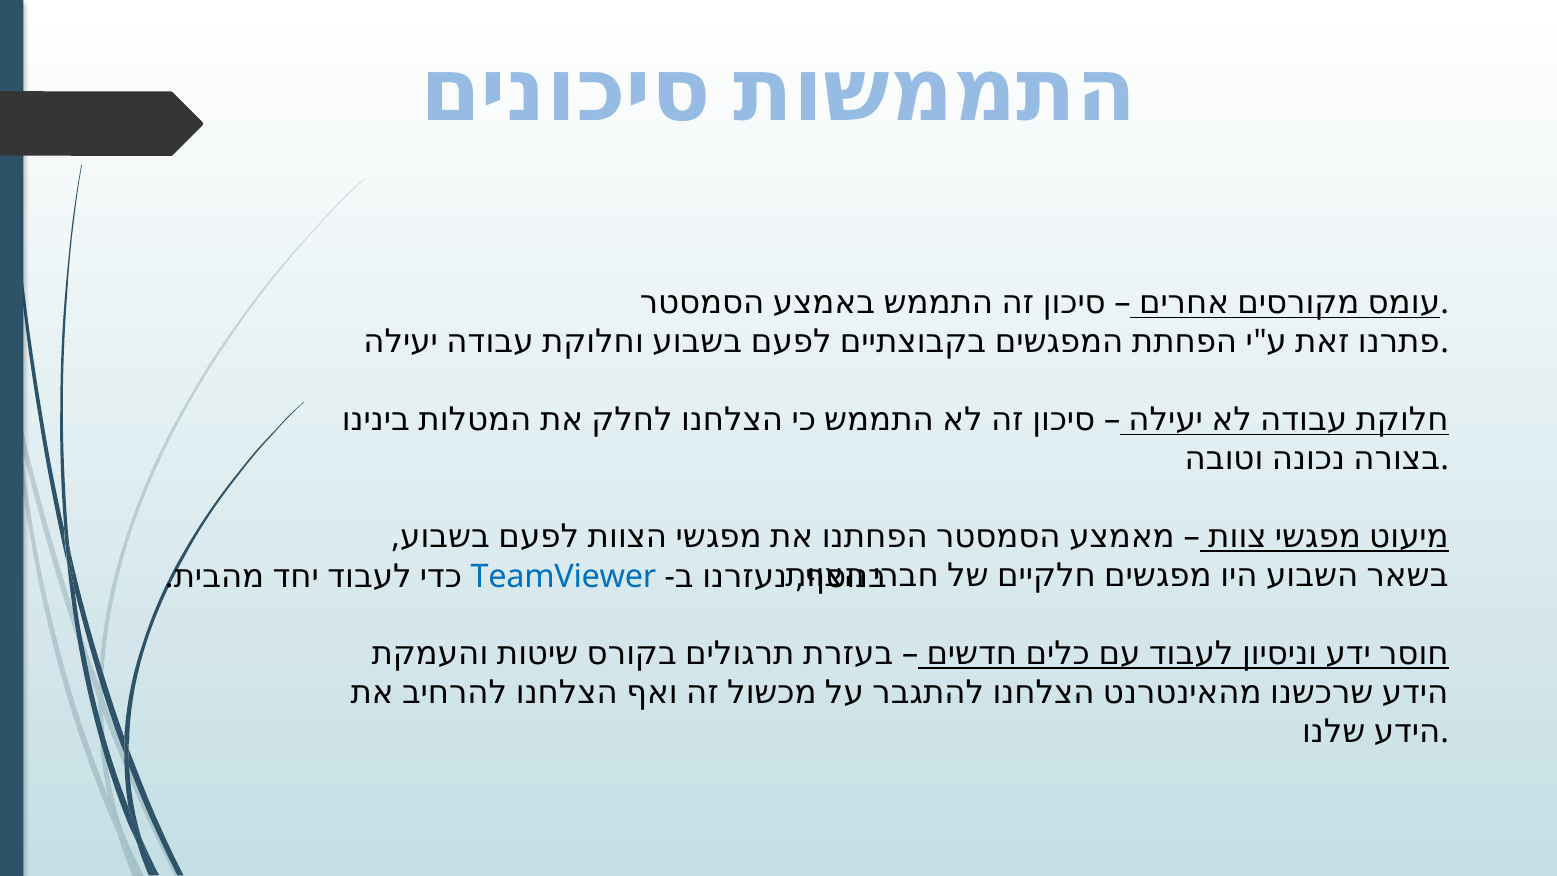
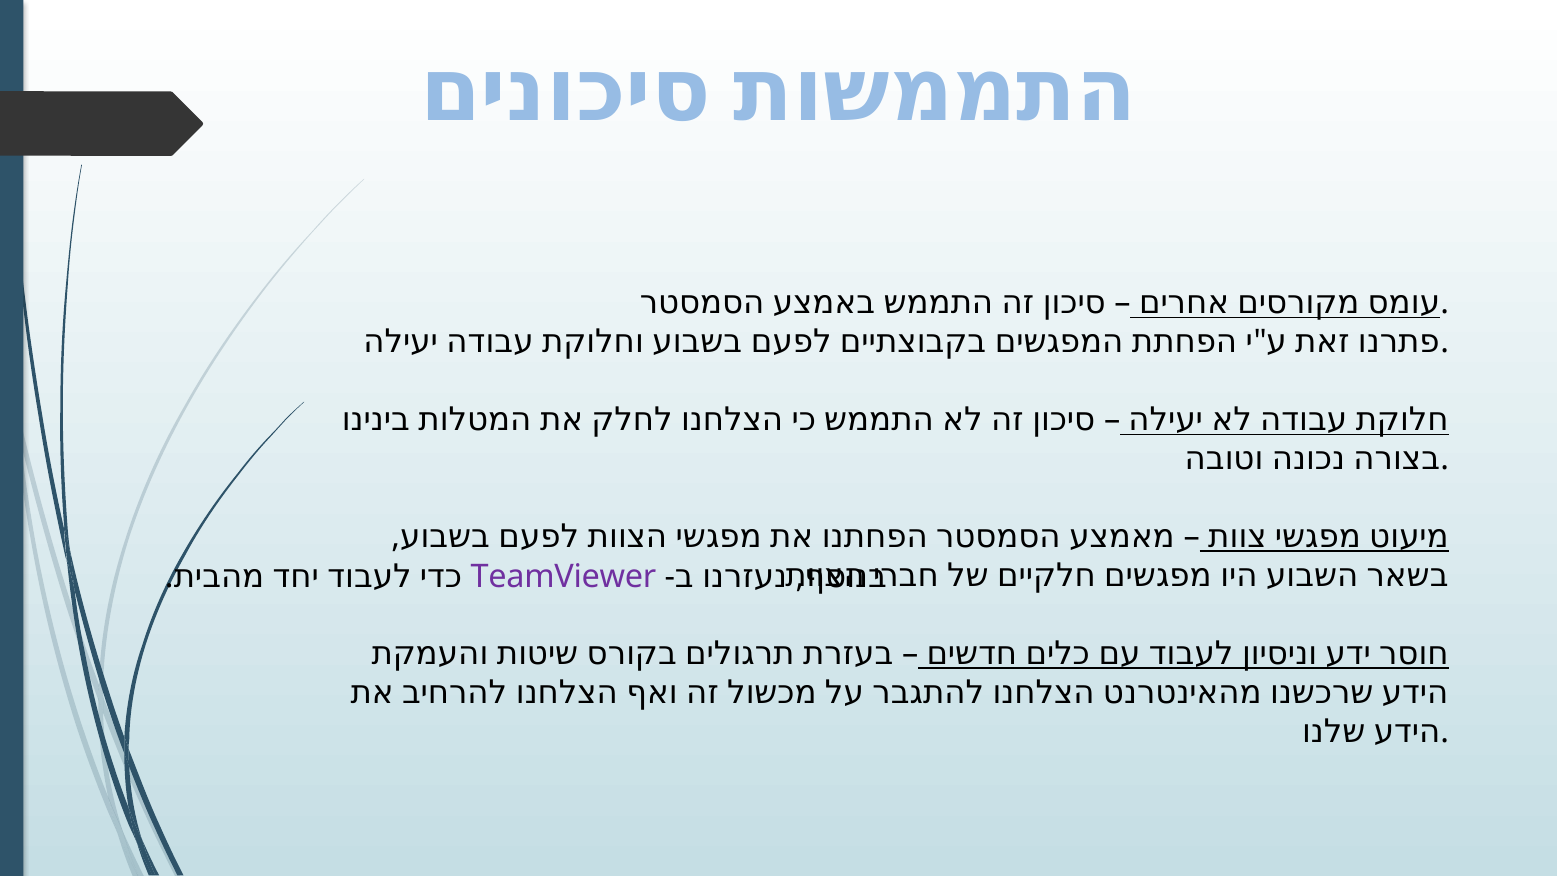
TeamViewer colour: blue -> purple
